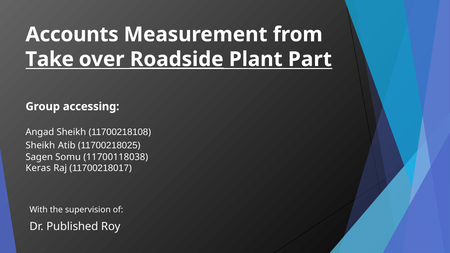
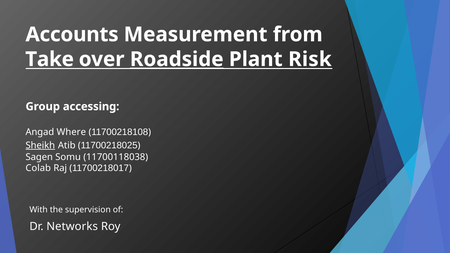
Part: Part -> Risk
Angad Sheikh: Sheikh -> Where
Sheikh at (40, 145) underline: none -> present
Keras: Keras -> Colab
Published: Published -> Networks
